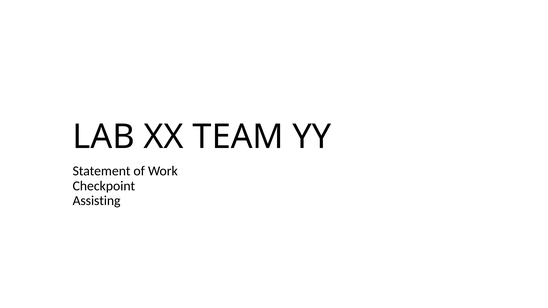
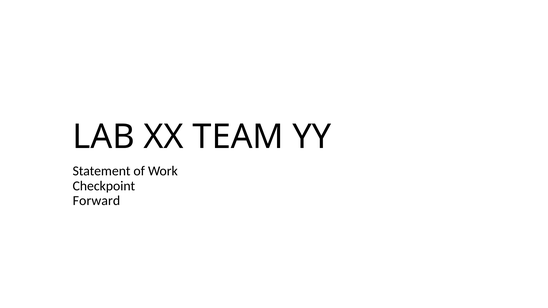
Assisting: Assisting -> Forward
